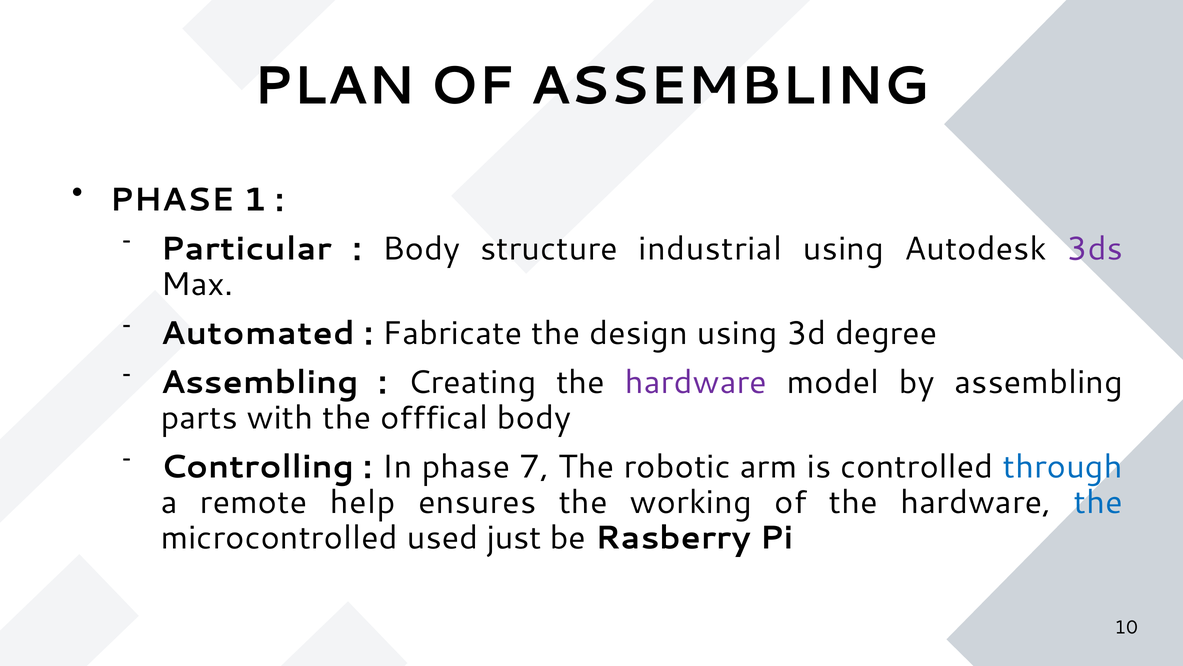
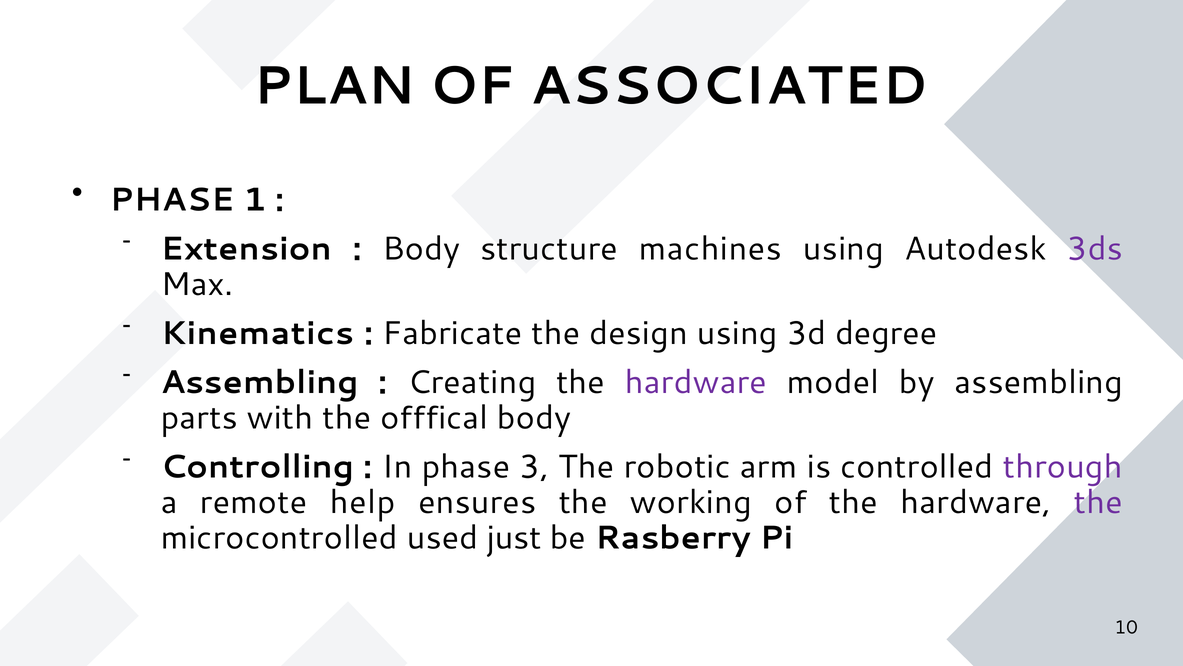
OF ASSEMBLING: ASSEMBLING -> ASSOCIATED
Particular: Particular -> Extension
industrial: industrial -> machines
Automated: Automated -> Kinematics
7: 7 -> 3
through colour: blue -> purple
the at (1098, 502) colour: blue -> purple
